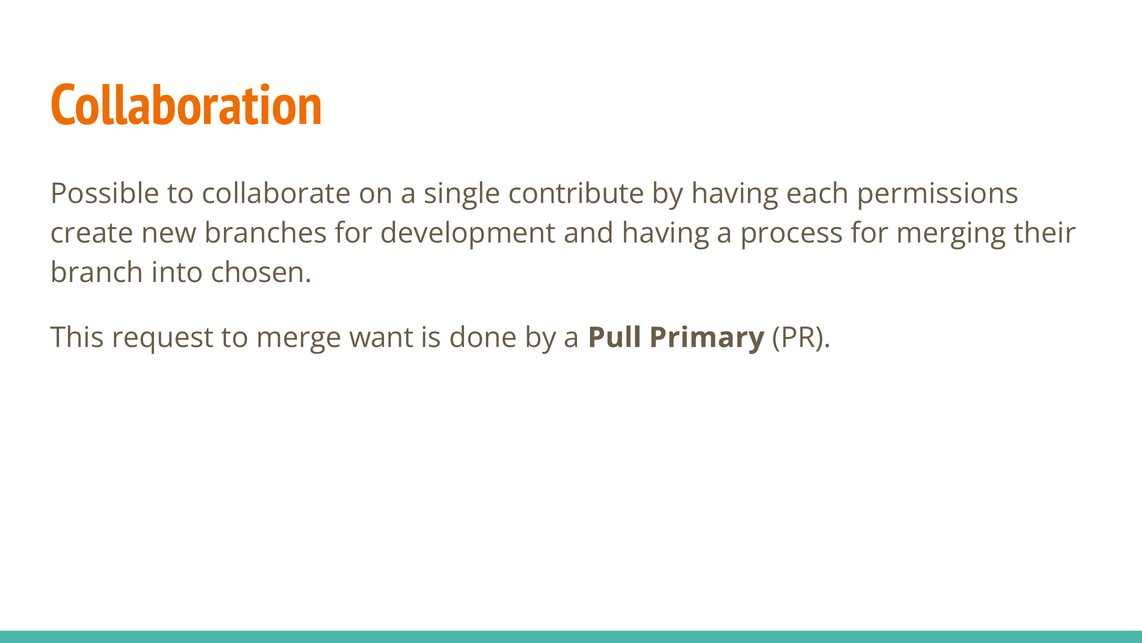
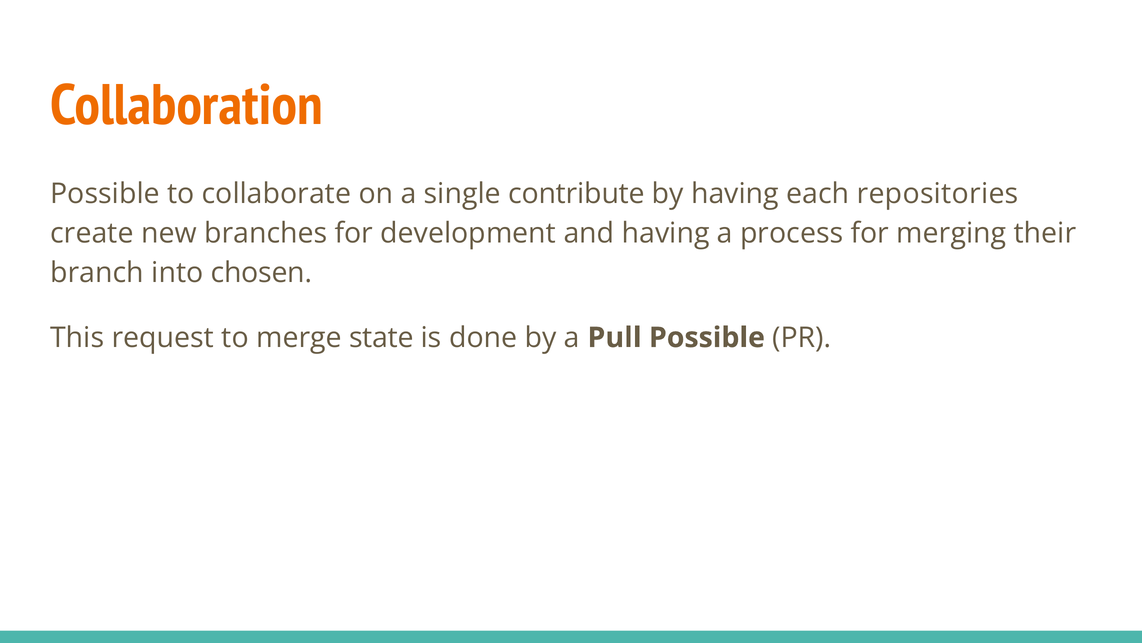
permissions: permissions -> repositories
want: want -> state
Pull Primary: Primary -> Possible
